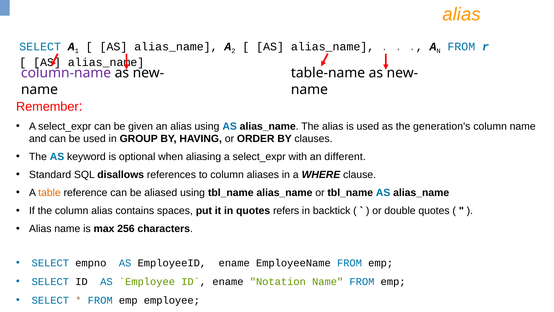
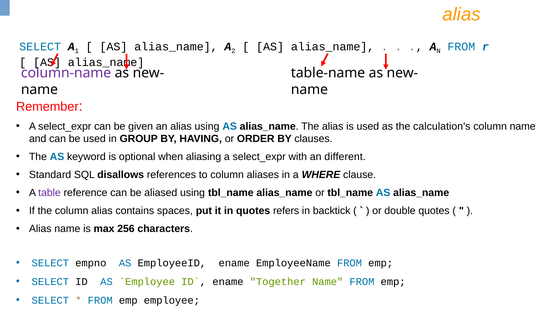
generation's: generation's -> calculation's
table colour: orange -> purple
Notation: Notation -> Together
